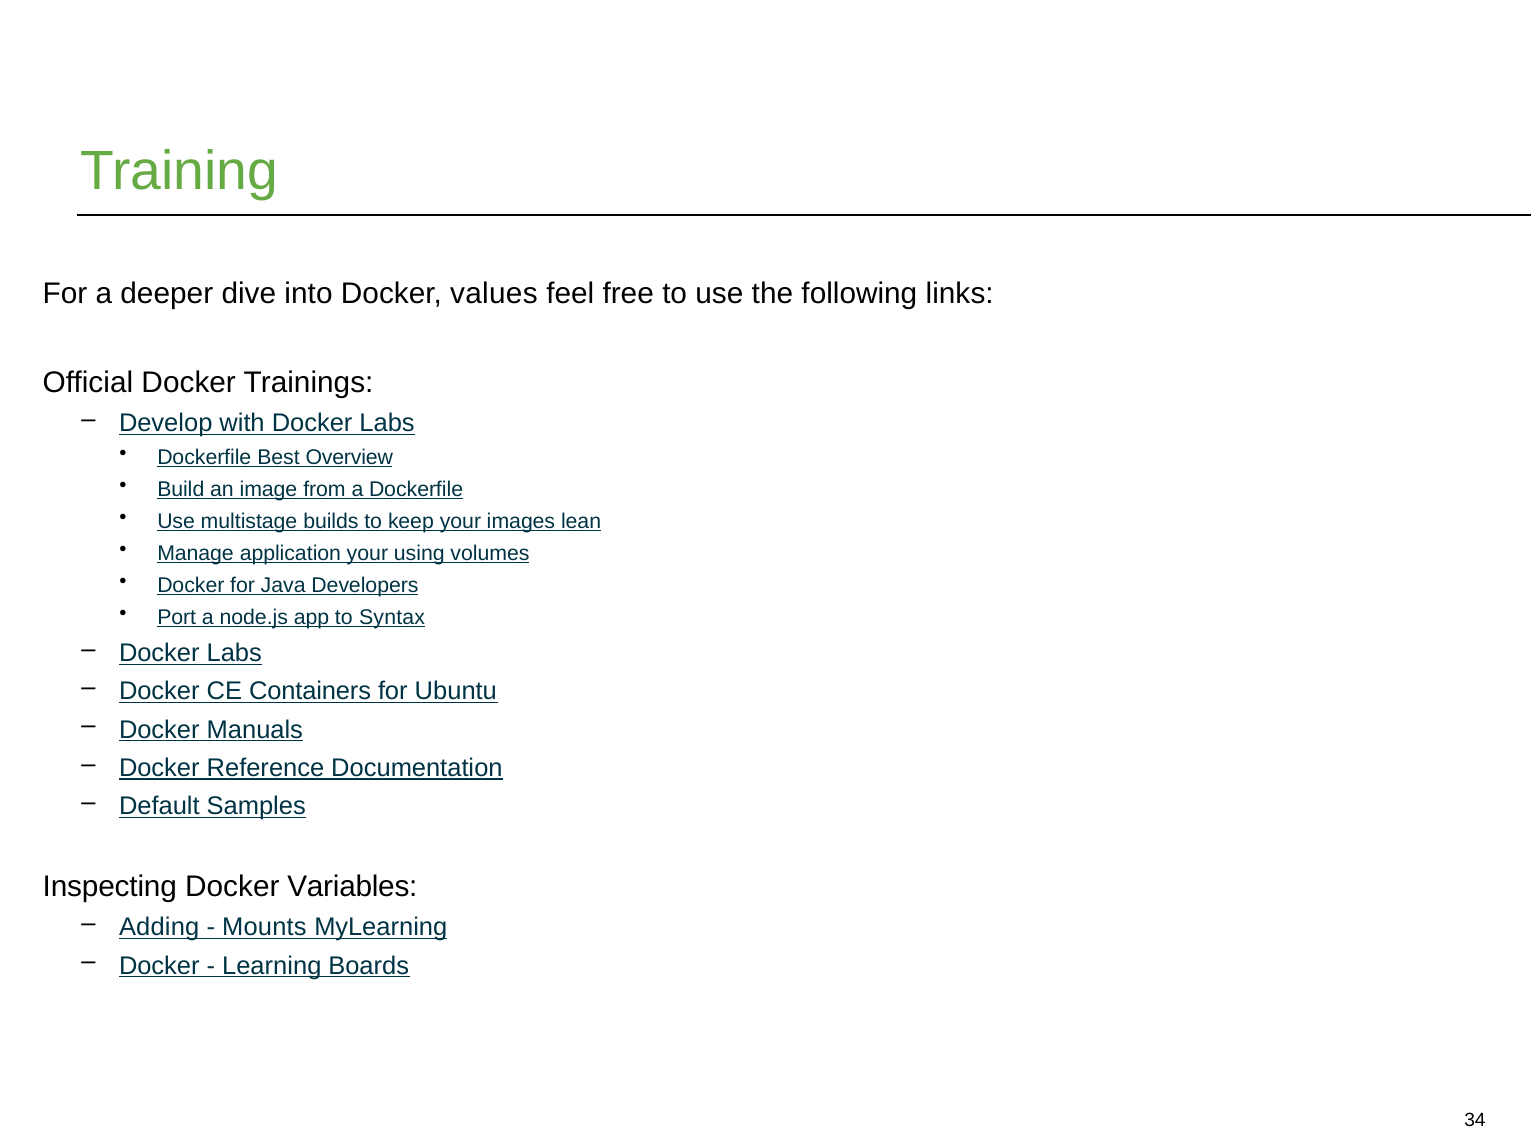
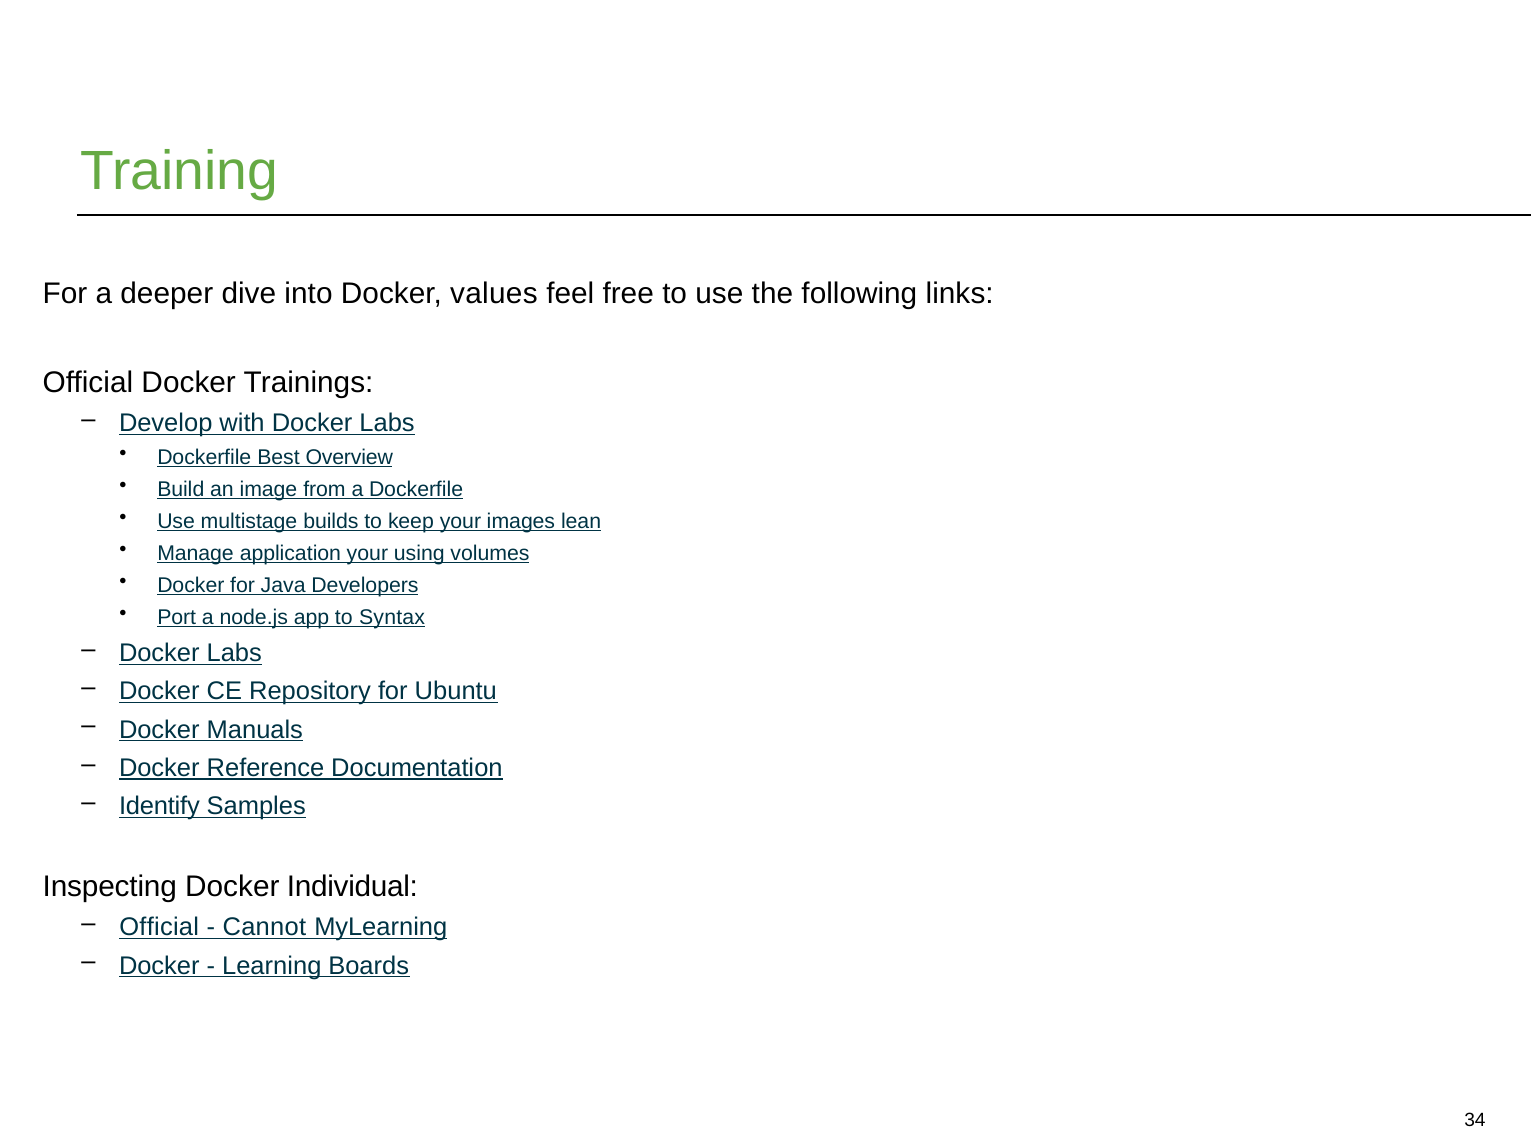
Containers: Containers -> Repository
Default: Default -> Identify
Variables: Variables -> Individual
Adding at (159, 928): Adding -> Official
Mounts: Mounts -> Cannot
